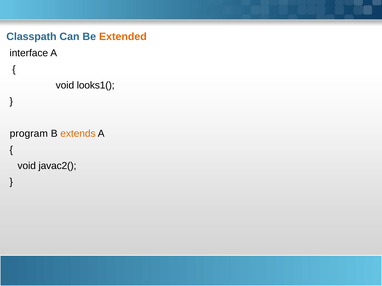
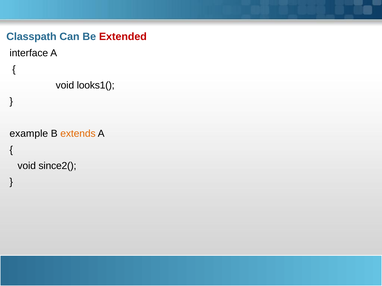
Extended colour: orange -> red
program: program -> example
javac2(: javac2( -> since2(
